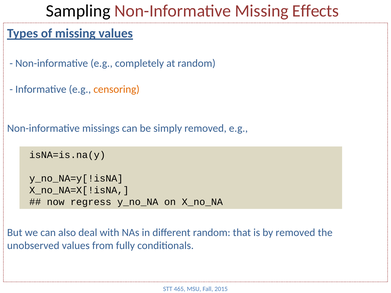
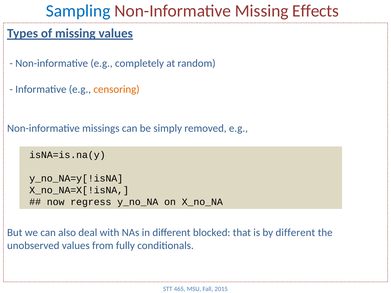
Sampling colour: black -> blue
different random: random -> blocked
by removed: removed -> different
